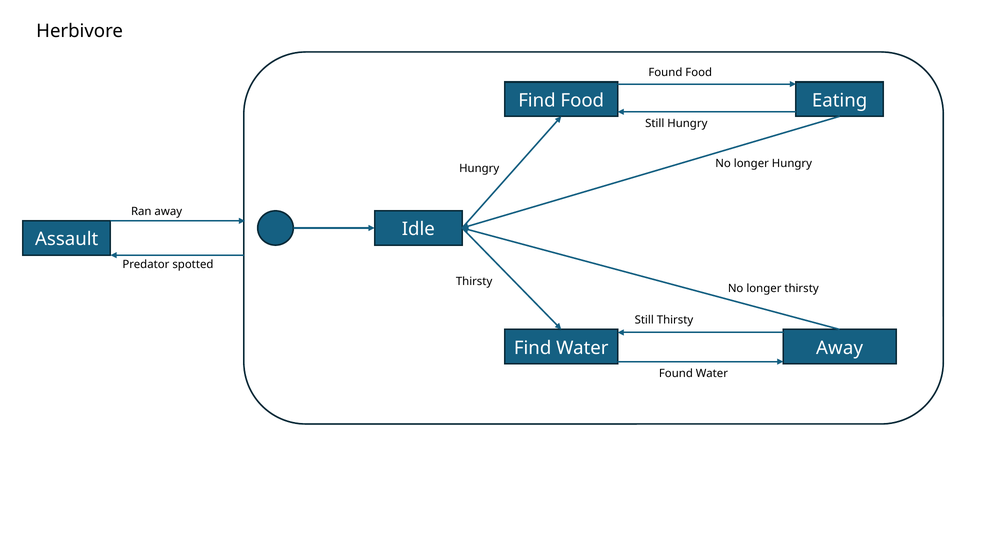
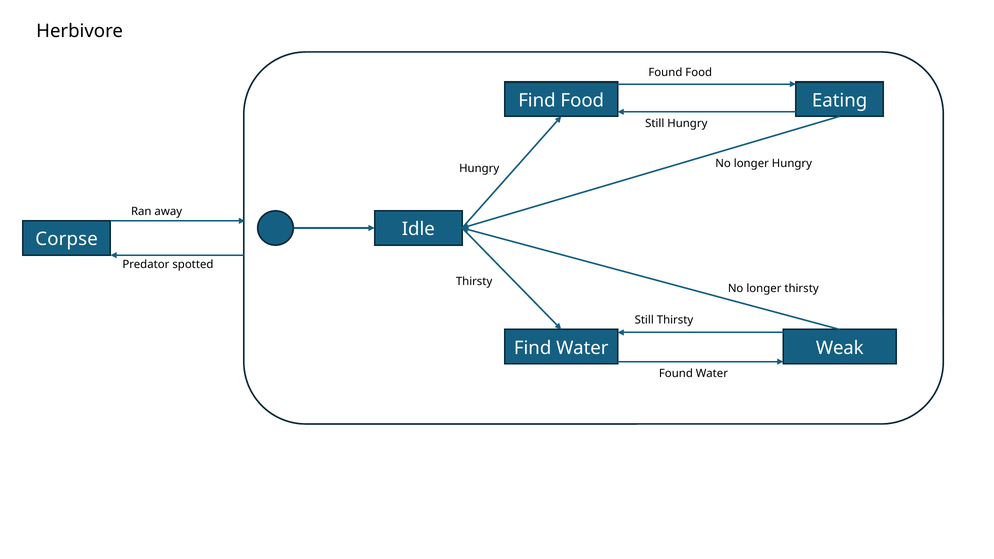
Assault: Assault -> Corpse
Water Away: Away -> Weak
